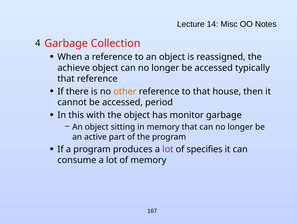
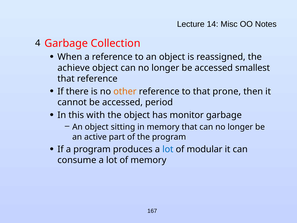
typically: typically -> smallest
house: house -> prone
lot at (168, 149) colour: purple -> blue
specifies: specifies -> modular
